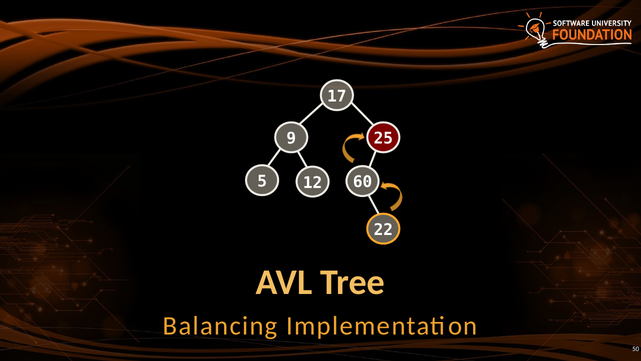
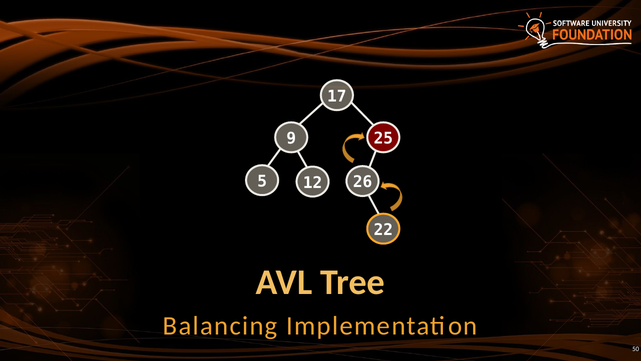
60: 60 -> 26
